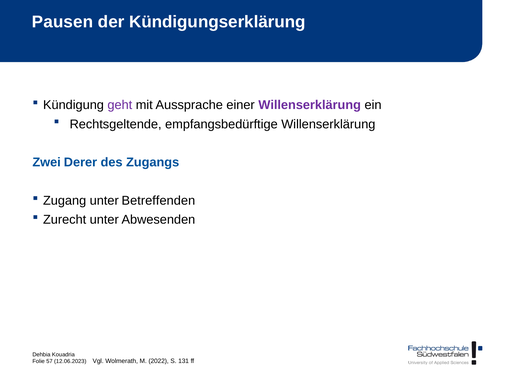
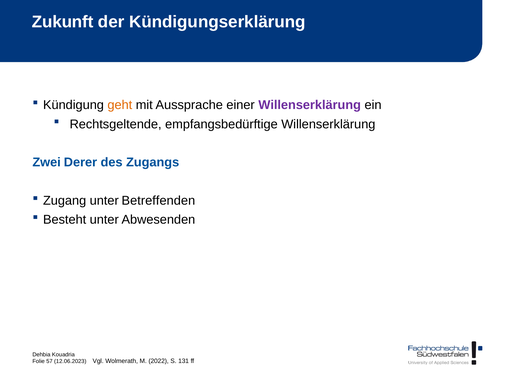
Pausen: Pausen -> Zukunft
geht colour: purple -> orange
Zurecht: Zurecht -> Besteht
